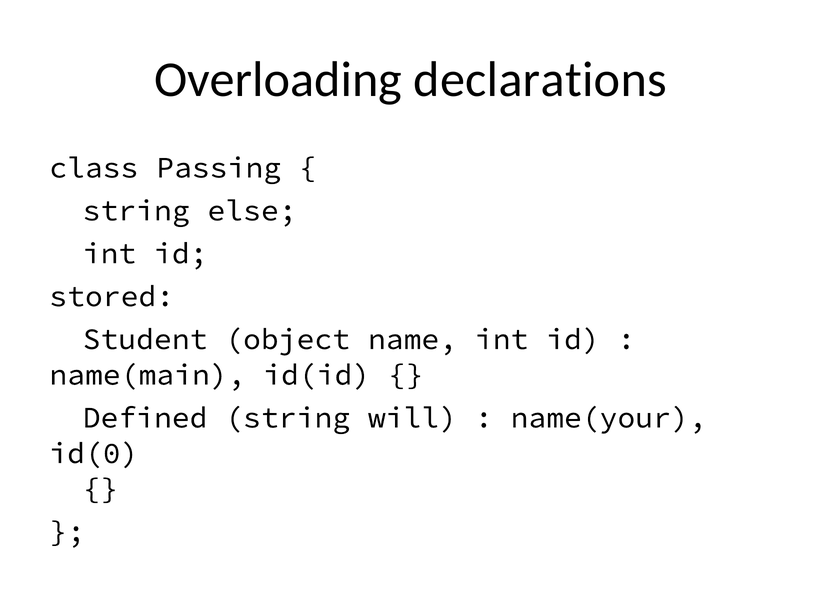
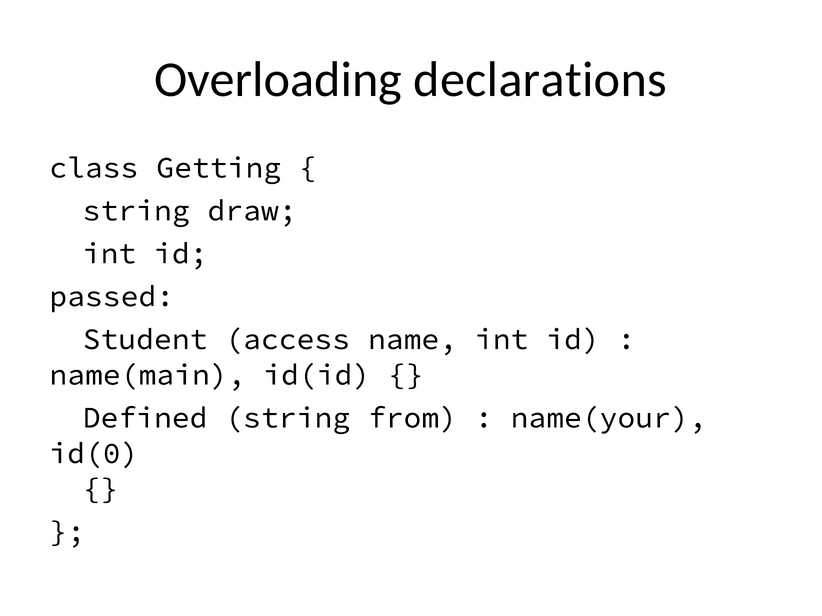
Passing: Passing -> Getting
else: else -> draw
stored: stored -> passed
object: object -> access
will: will -> from
